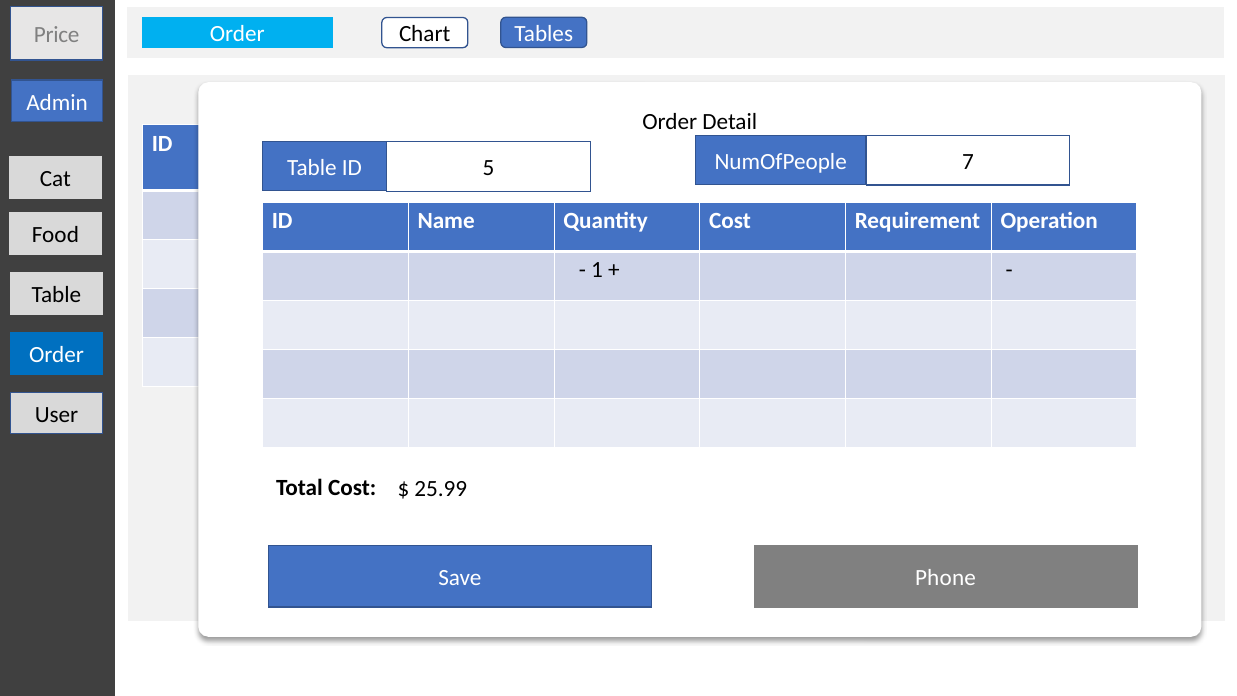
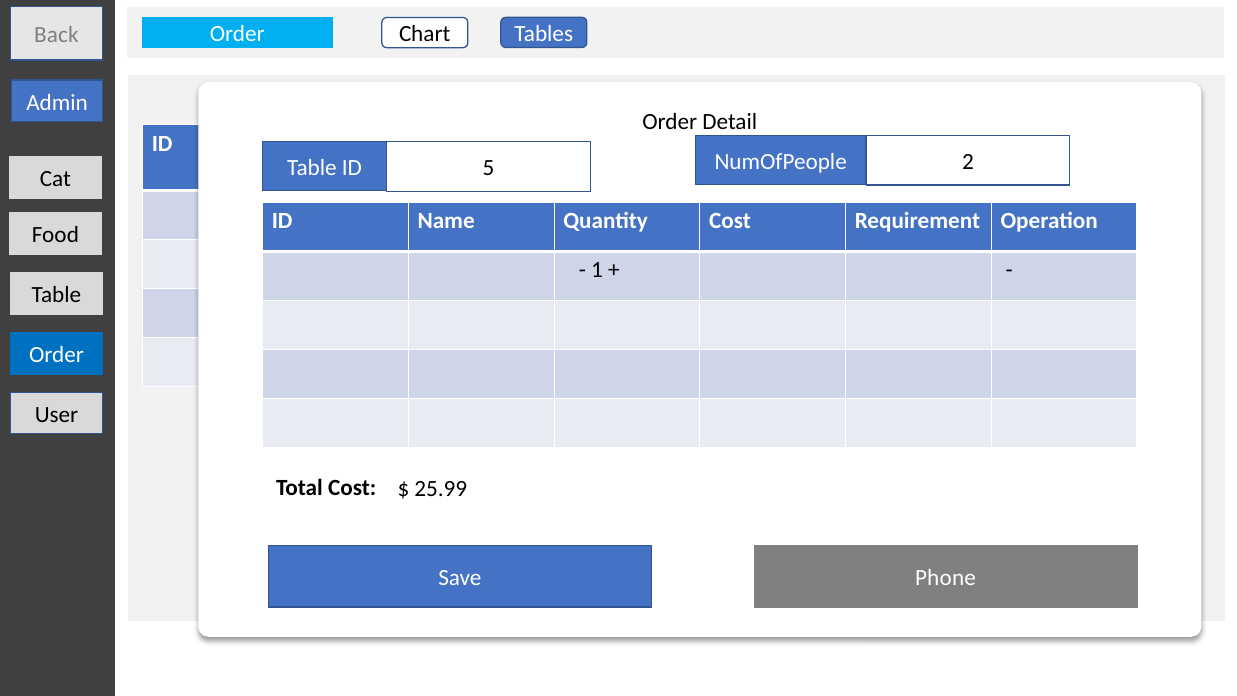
Price: Price -> Back
7: 7 -> 2
